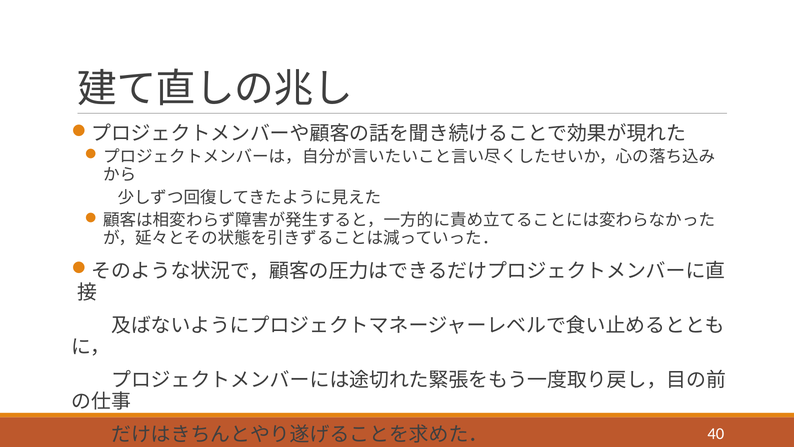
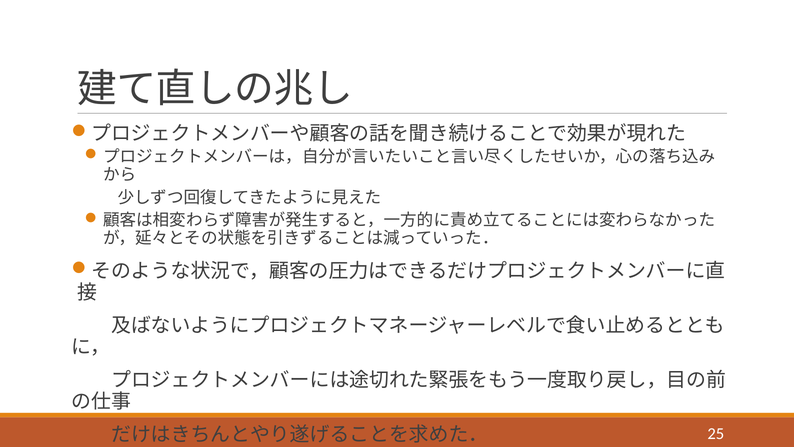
40: 40 -> 25
